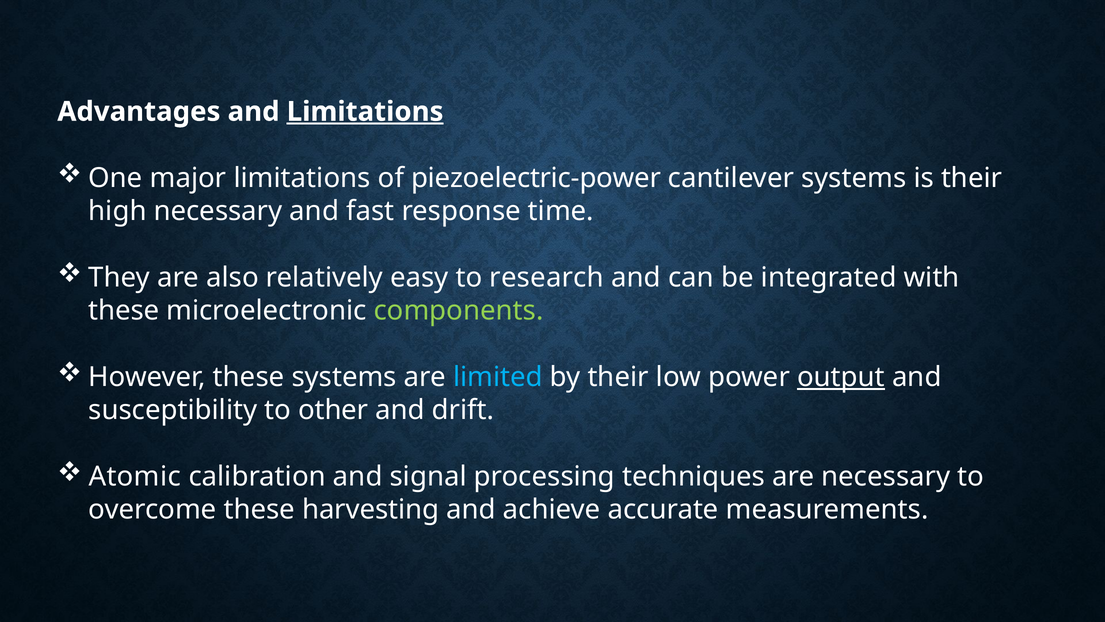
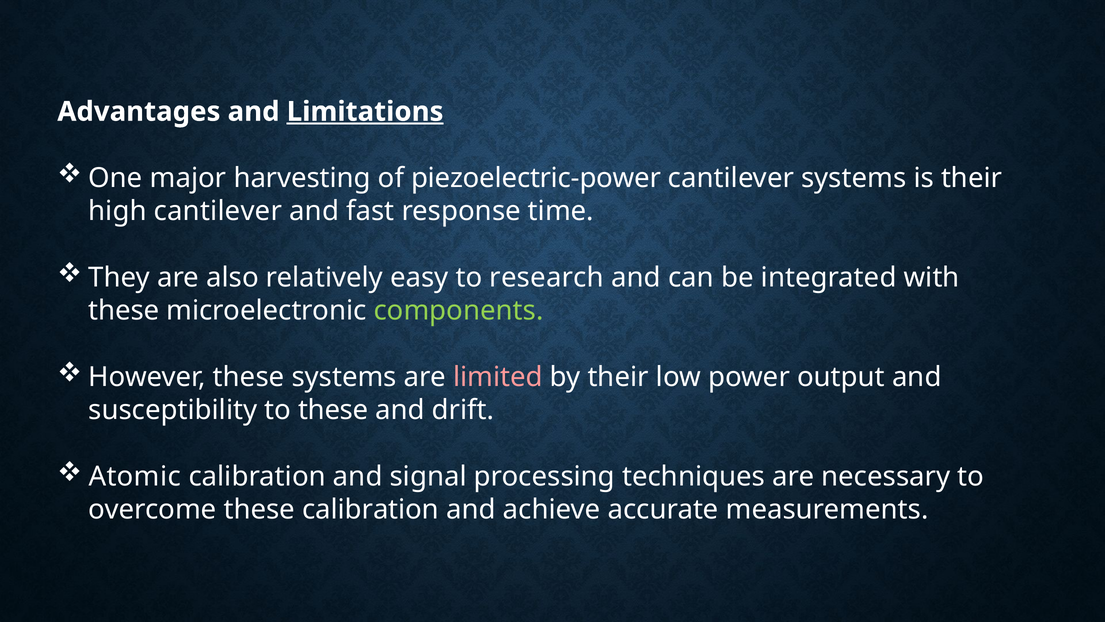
major limitations: limitations -> harvesting
high necessary: necessary -> cantilever
limited colour: light blue -> pink
output underline: present -> none
to other: other -> these
these harvesting: harvesting -> calibration
